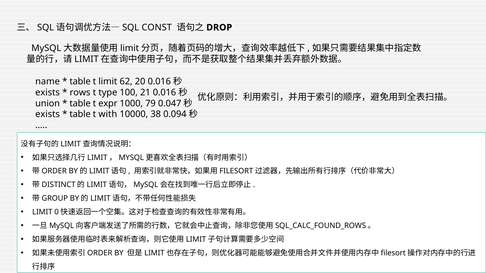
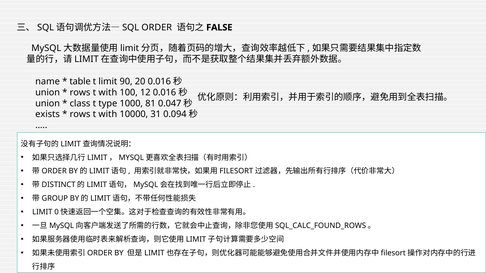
CONST: CONST -> ORDER
DROP: DROP -> FALSE
62: 62 -> 90
exists at (48, 93): exists -> union
type at (108, 93): type -> with
21: 21 -> 12
table at (80, 104): table -> class
expr: expr -> type
79: 79 -> 81
table at (80, 114): table -> rows
38: 38 -> 31
